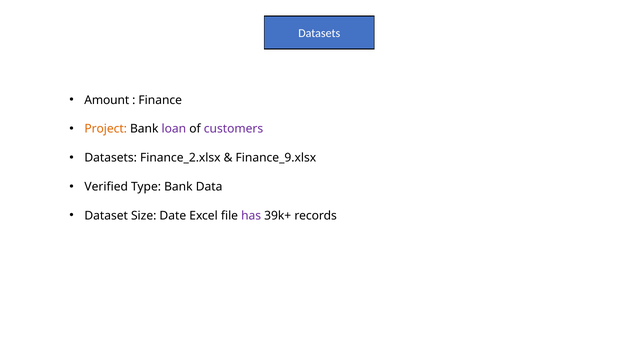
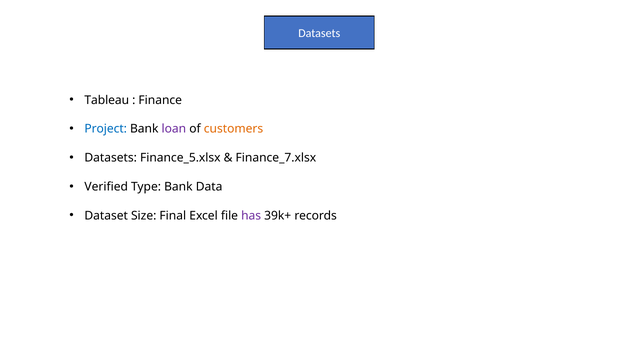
Amount: Amount -> Tableau
Project colour: orange -> blue
customers colour: purple -> orange
Finance_2.xlsx: Finance_2.xlsx -> Finance_5.xlsx
Finance_9.xlsx: Finance_9.xlsx -> Finance_7.xlsx
Date: Date -> Final
